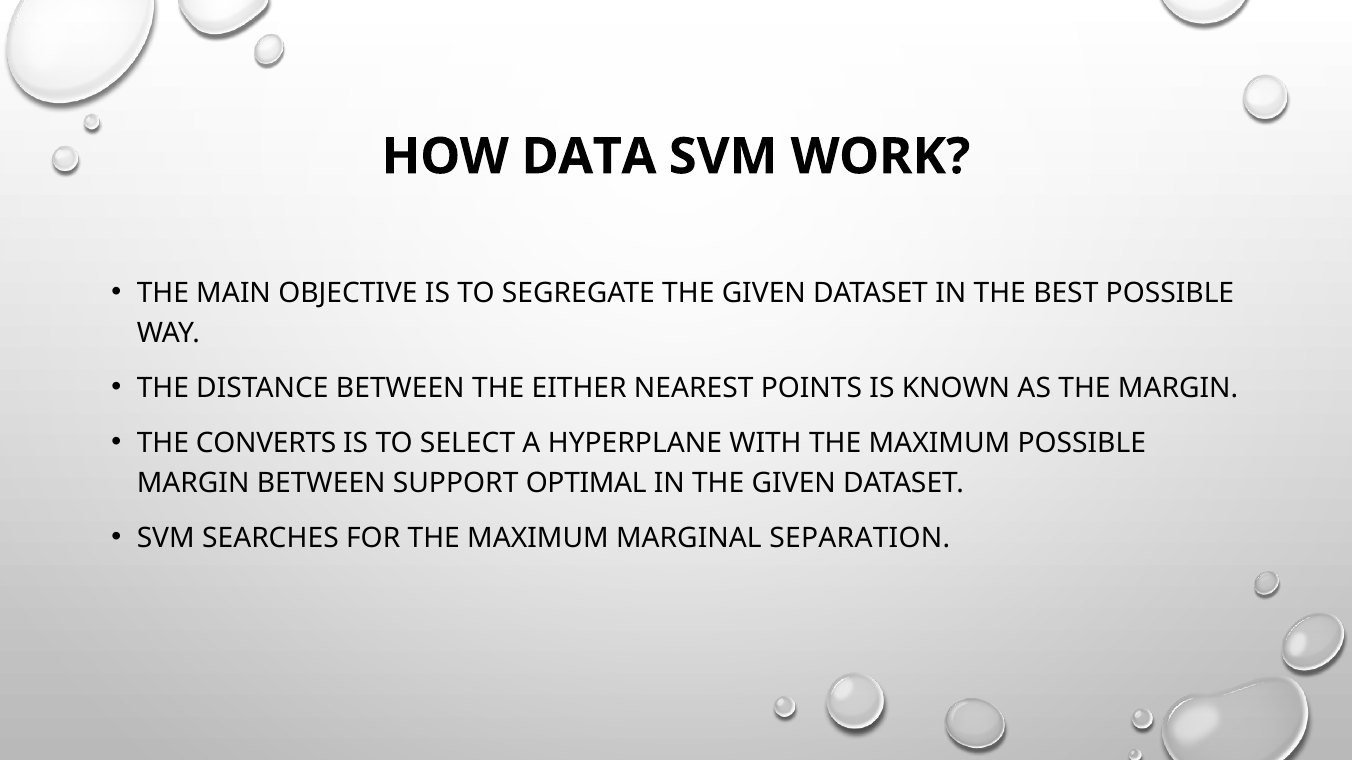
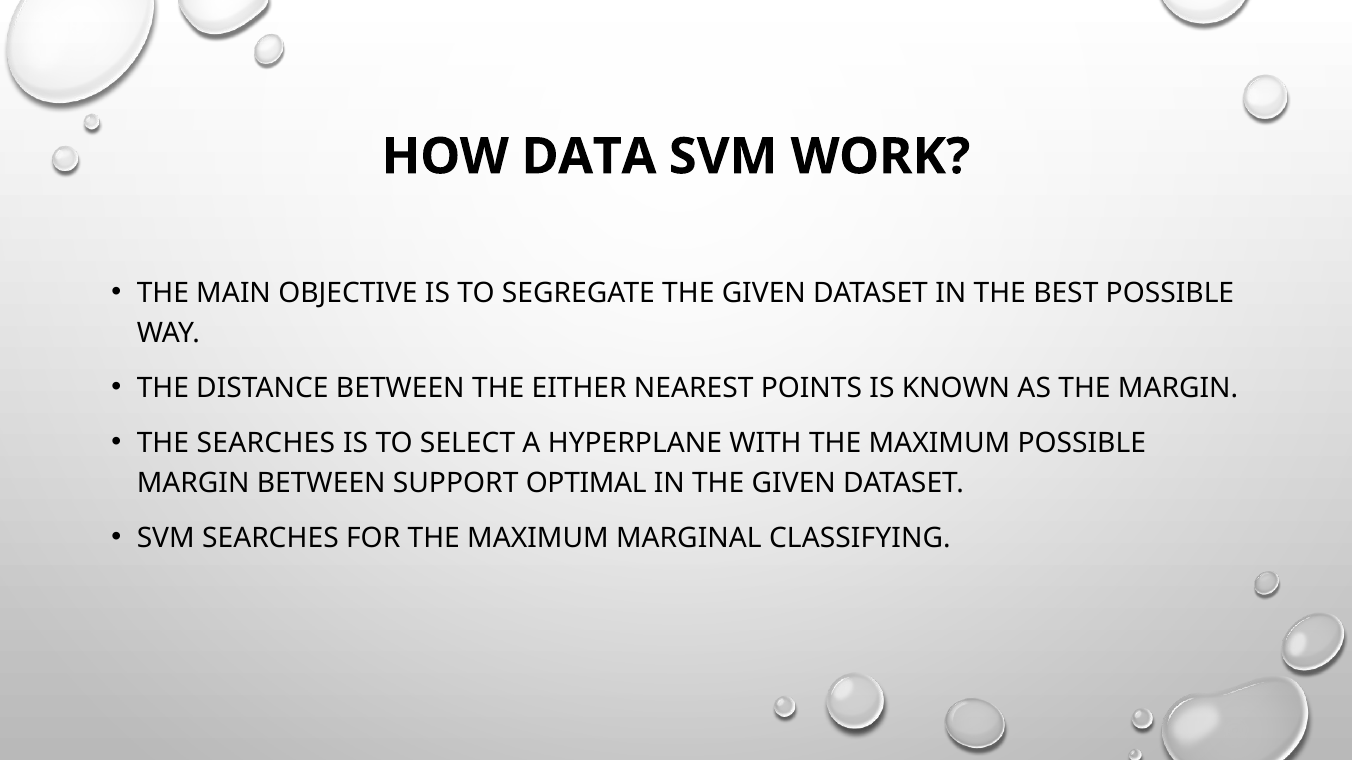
THE CONVERTS: CONVERTS -> SEARCHES
SEPARATION: SEPARATION -> CLASSIFYING
